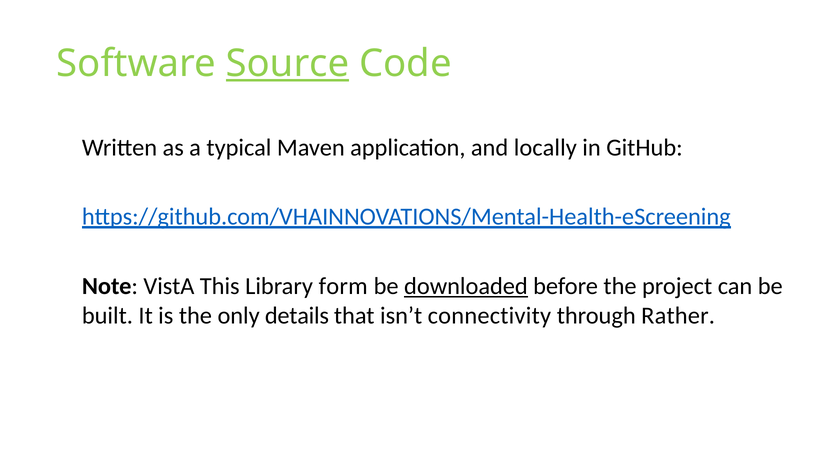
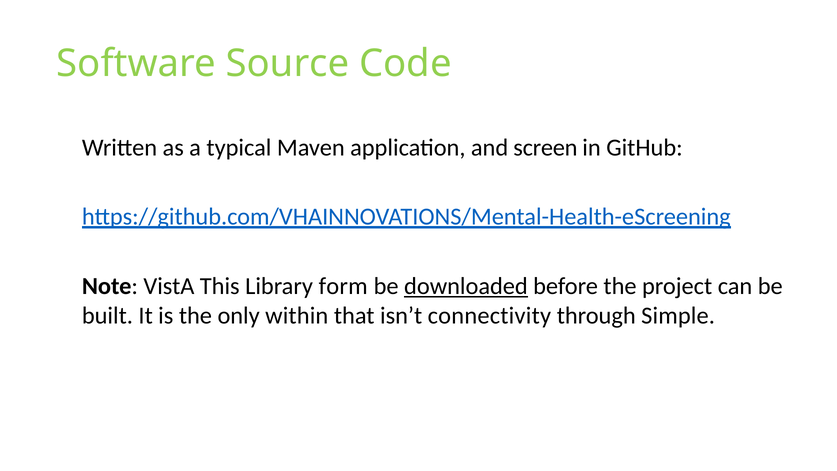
Source underline: present -> none
locally: locally -> screen
details: details -> within
Rather: Rather -> Simple
